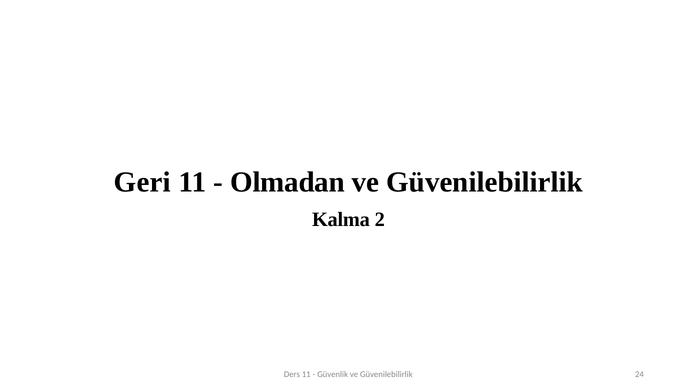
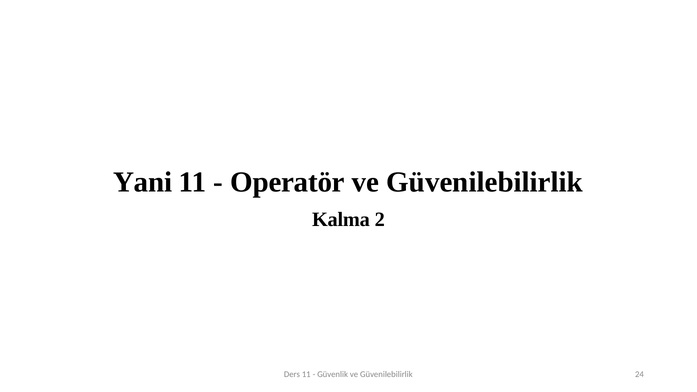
Geri: Geri -> Yani
Olmadan: Olmadan -> Operatör
